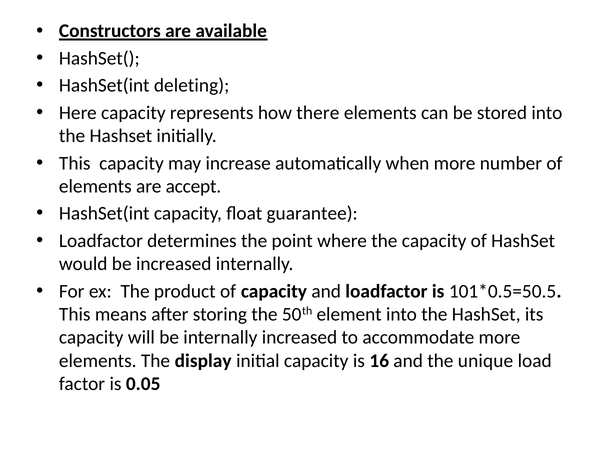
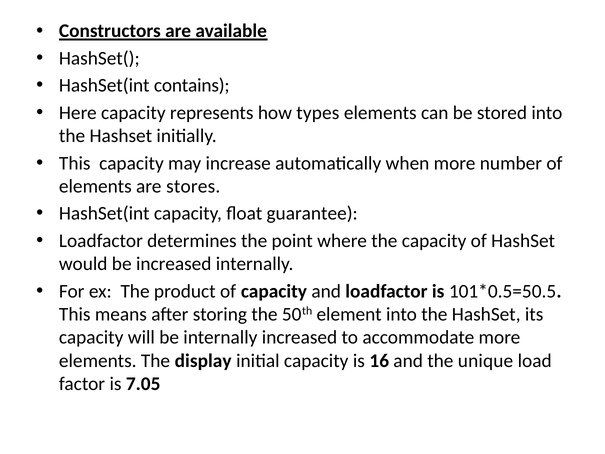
deleting: deleting -> contains
there: there -> types
accept: accept -> stores
0.05: 0.05 -> 7.05
